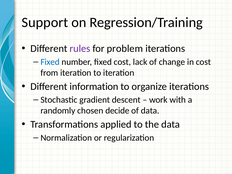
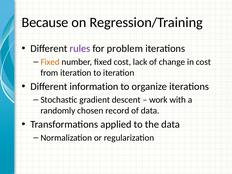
Support: Support -> Because
Fixed at (50, 62) colour: blue -> orange
decide: decide -> record
